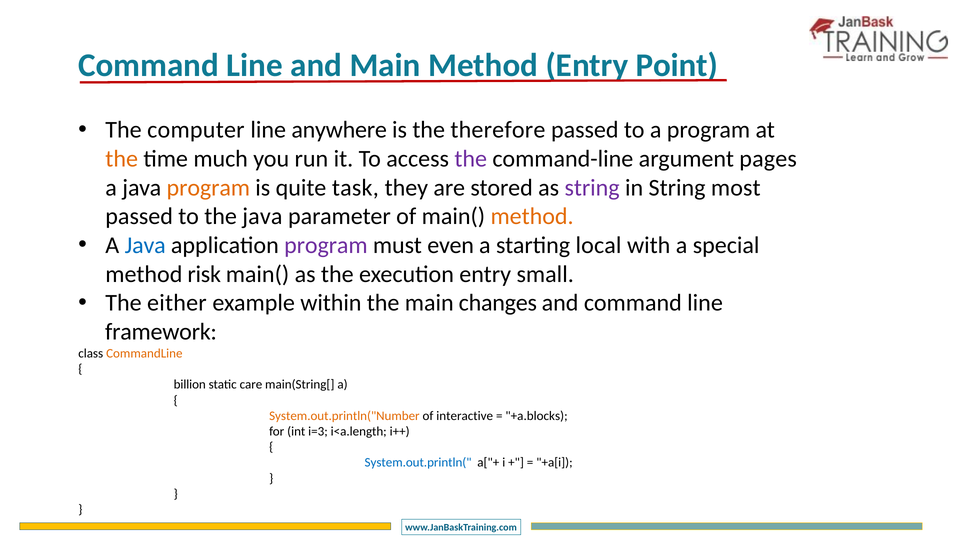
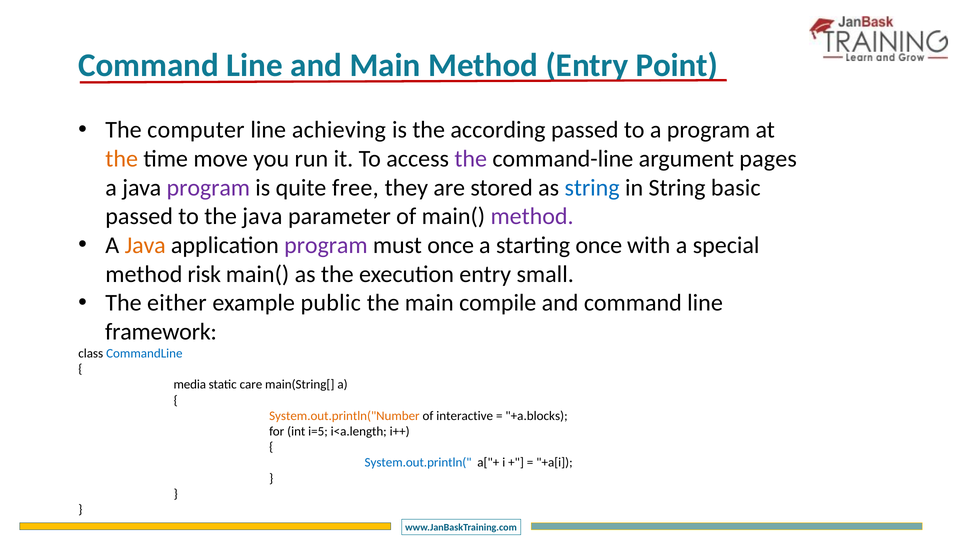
anywhere: anywhere -> achieving
therefore: therefore -> according
much: much -> move
program at (208, 188) colour: orange -> purple
task: task -> free
string at (592, 188) colour: purple -> blue
most: most -> basic
method at (532, 217) colour: orange -> purple
Java at (145, 246) colour: blue -> orange
must even: even -> once
starting local: local -> once
within: within -> public
changes: changes -> compile
CommandLine colour: orange -> blue
billion: billion -> media
i=3: i=3 -> i=5
